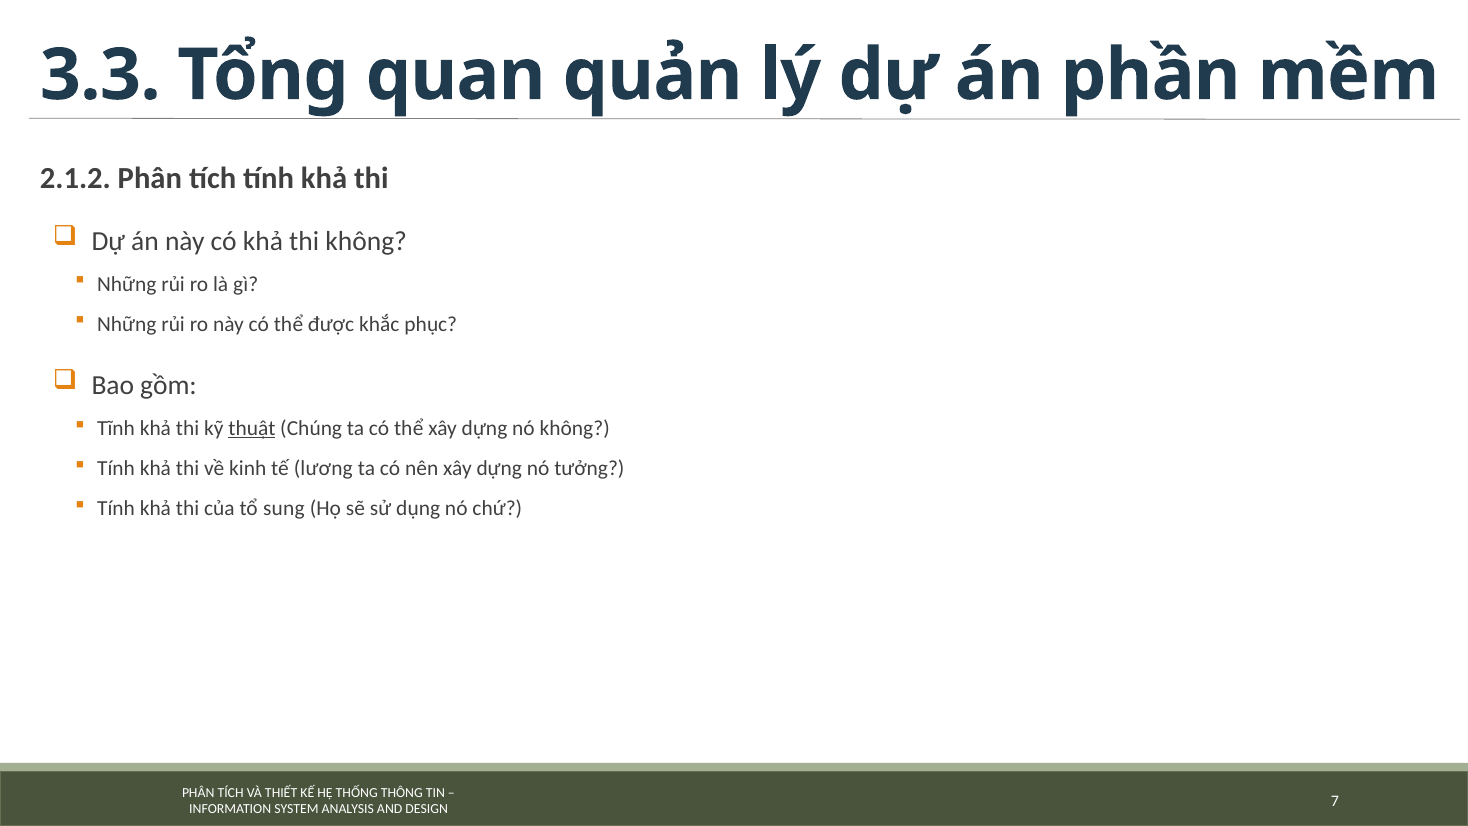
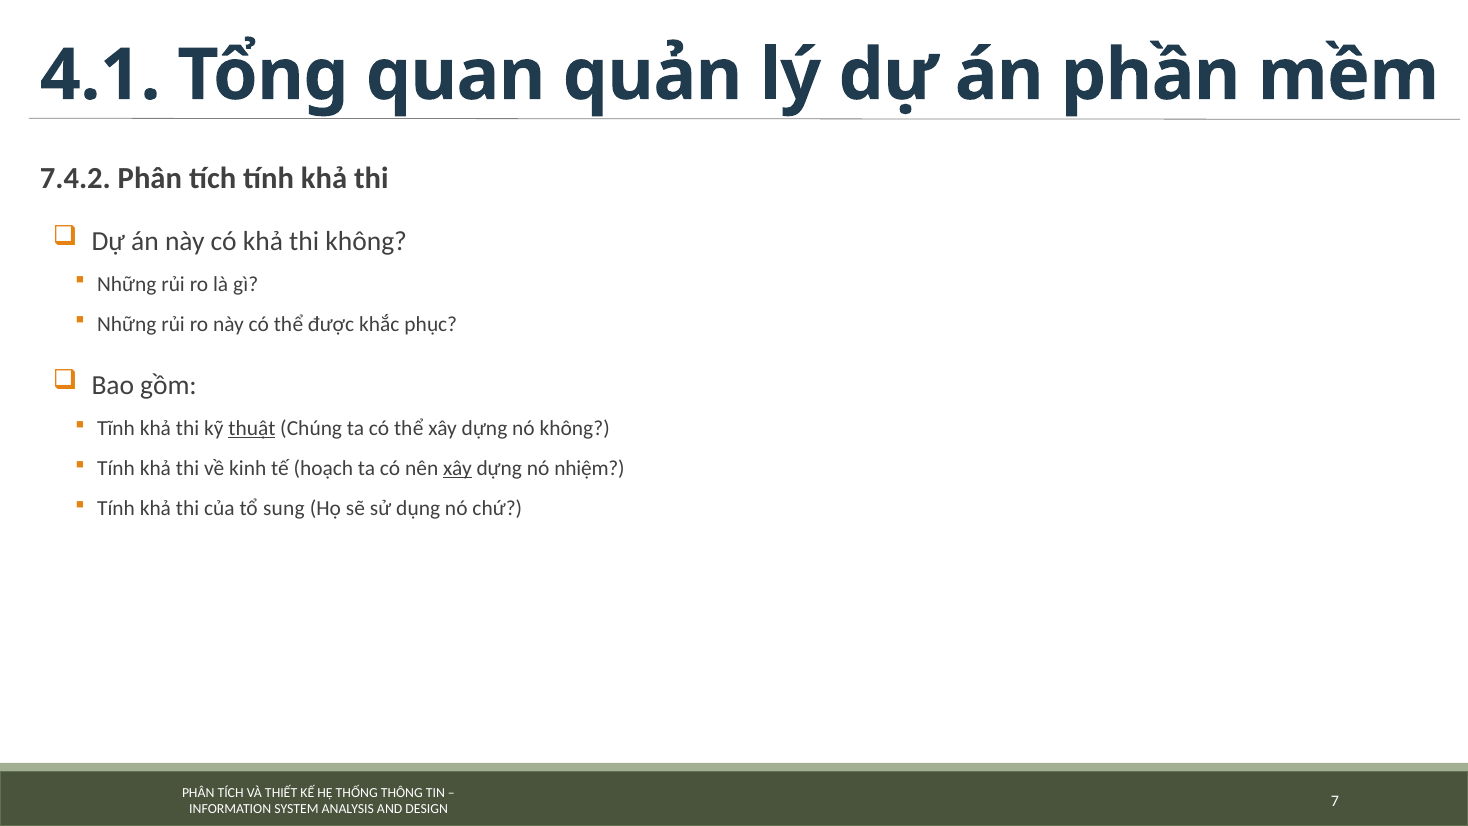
3.3: 3.3 -> 4.1
2.1.2: 2.1.2 -> 7.4.2
lương: lương -> hoạch
xây at (458, 468) underline: none -> present
tưởng: tưởng -> nhiệm
